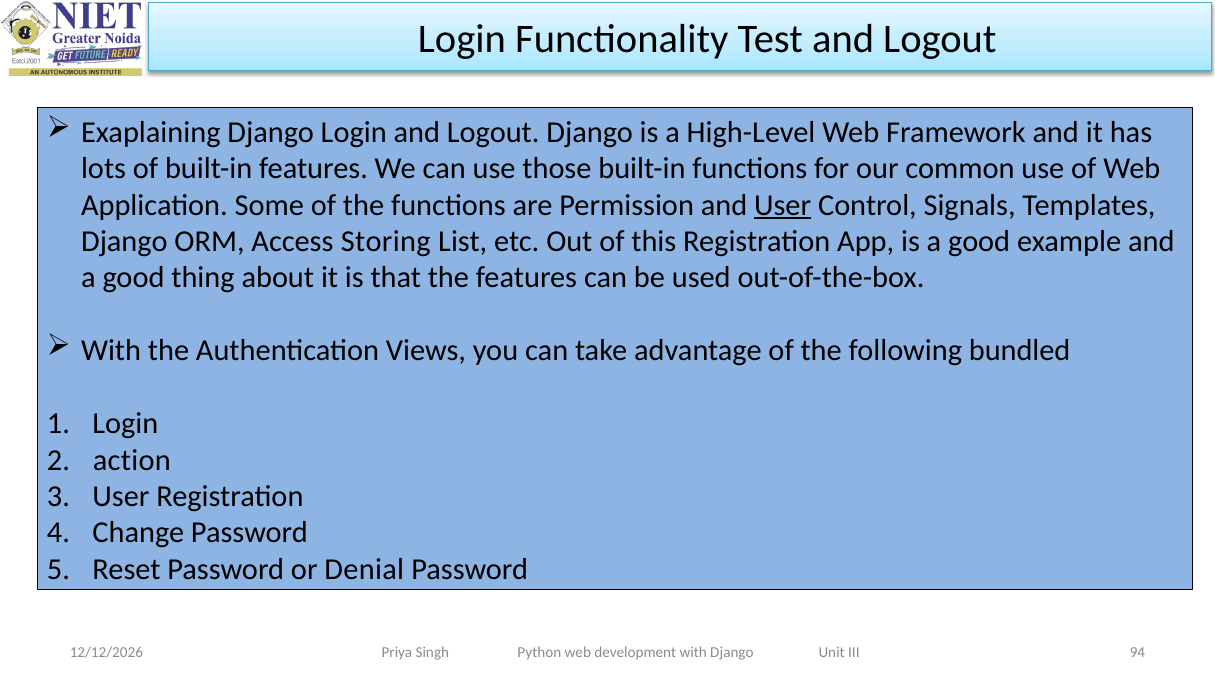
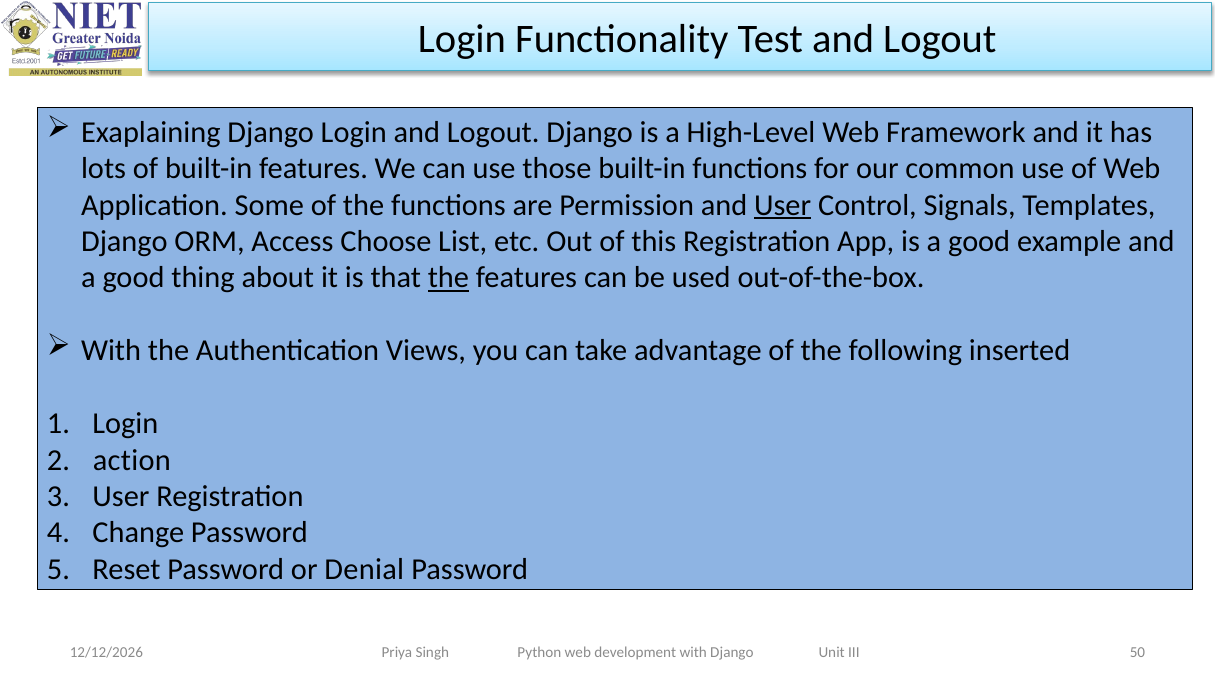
Storing: Storing -> Choose
the at (448, 278) underline: none -> present
bundled: bundled -> inserted
94: 94 -> 50
